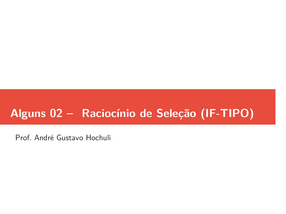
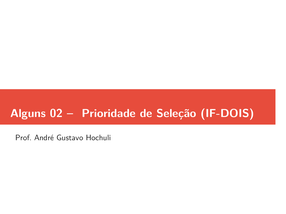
Raciocínio: Raciocínio -> Prioridade
IF-TIPO: IF-TIPO -> IF-DOIS
